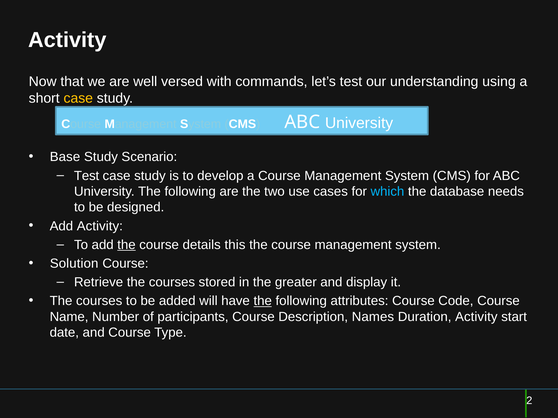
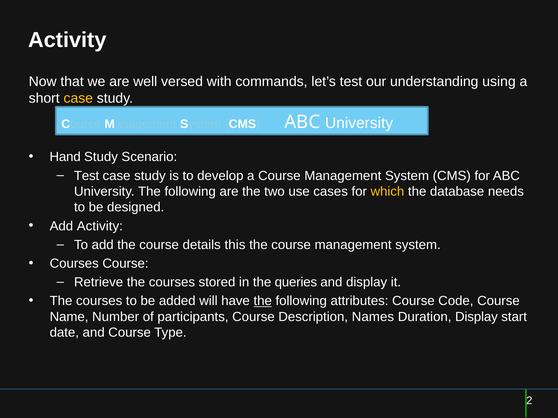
Base: Base -> Hand
which colour: light blue -> yellow
the at (126, 245) underline: present -> none
Solution at (74, 264): Solution -> Courses
greater: greater -> queries
Duration Activity: Activity -> Display
